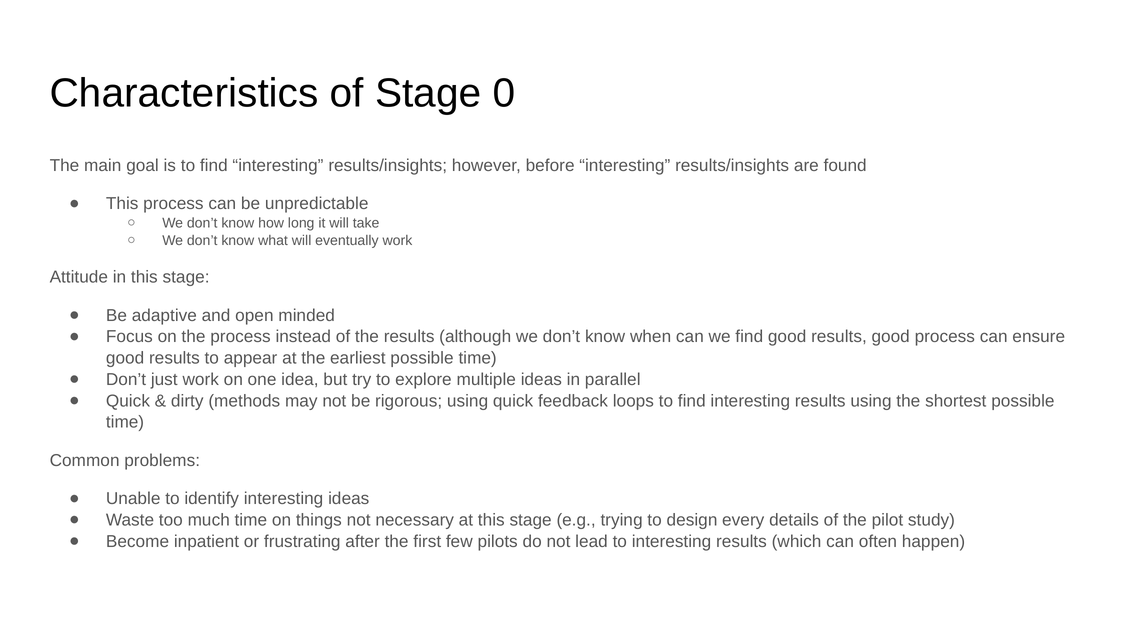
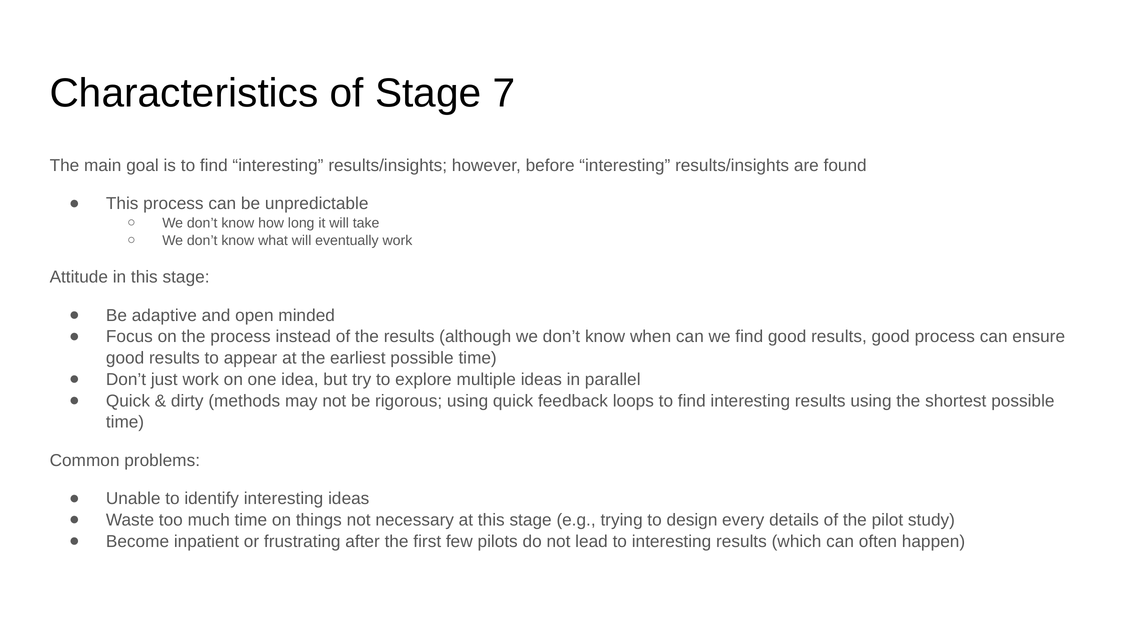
0: 0 -> 7
